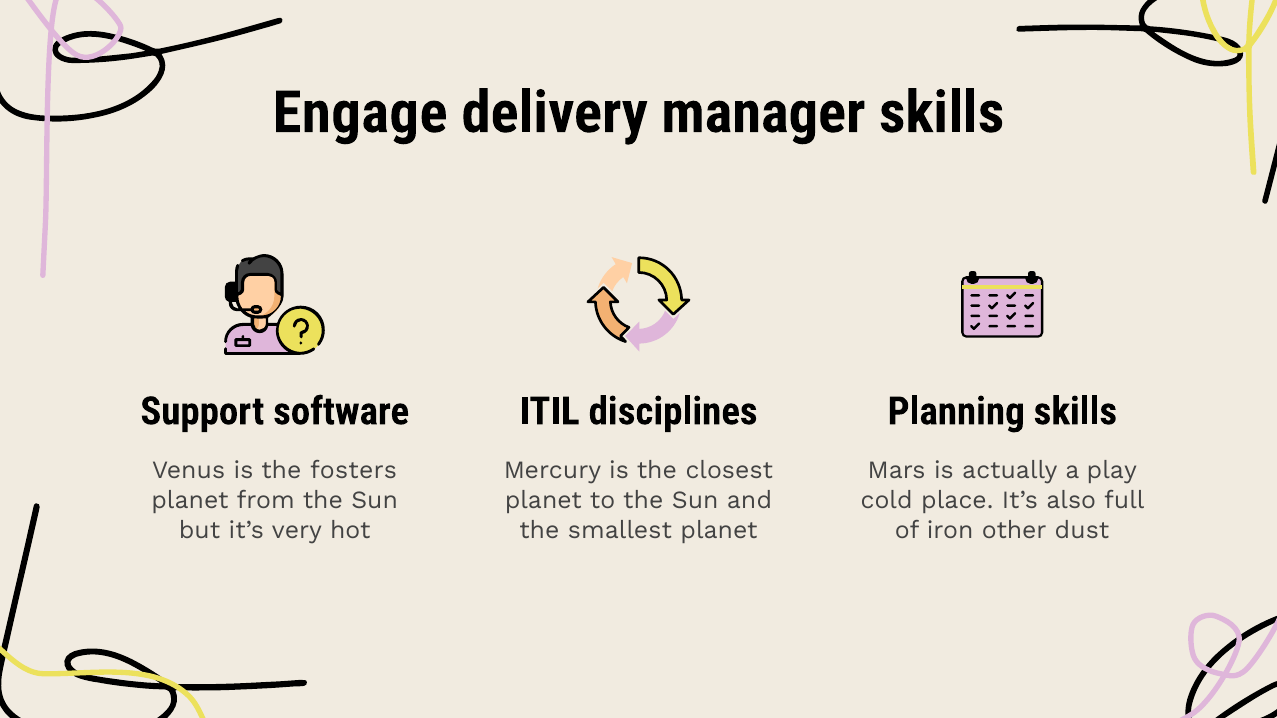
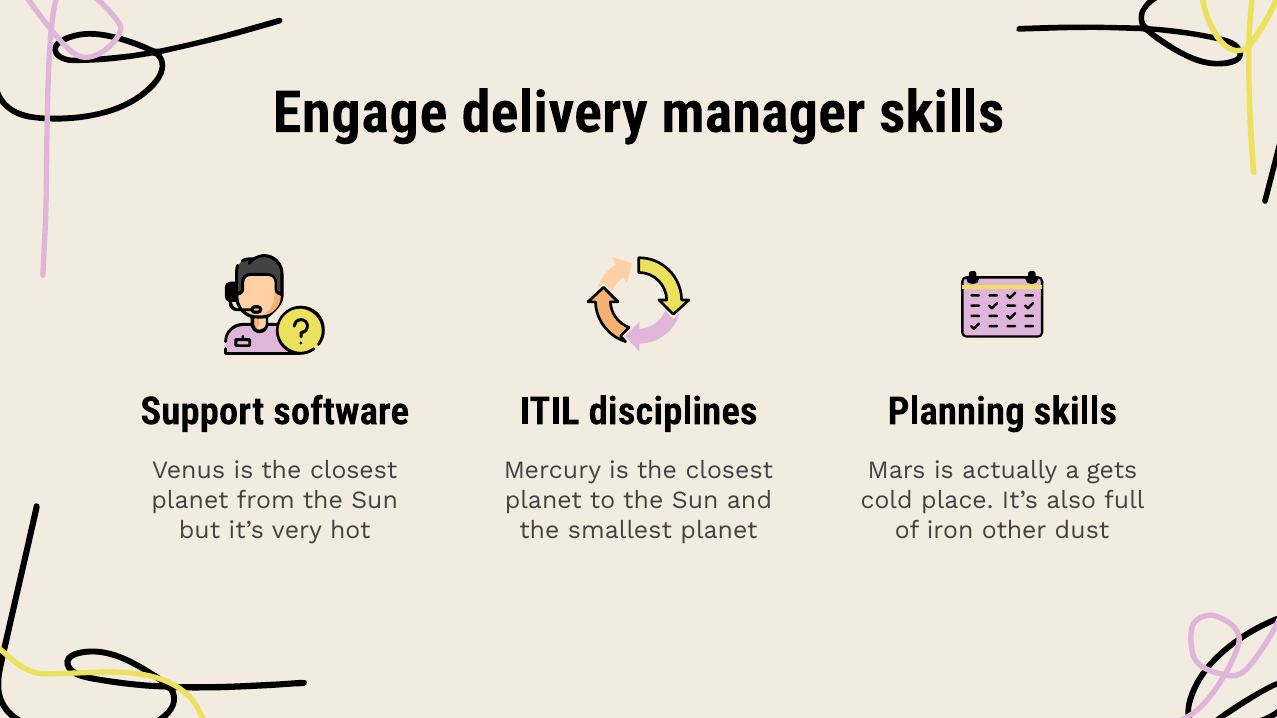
Venus is the fosters: fosters -> closest
play: play -> gets
